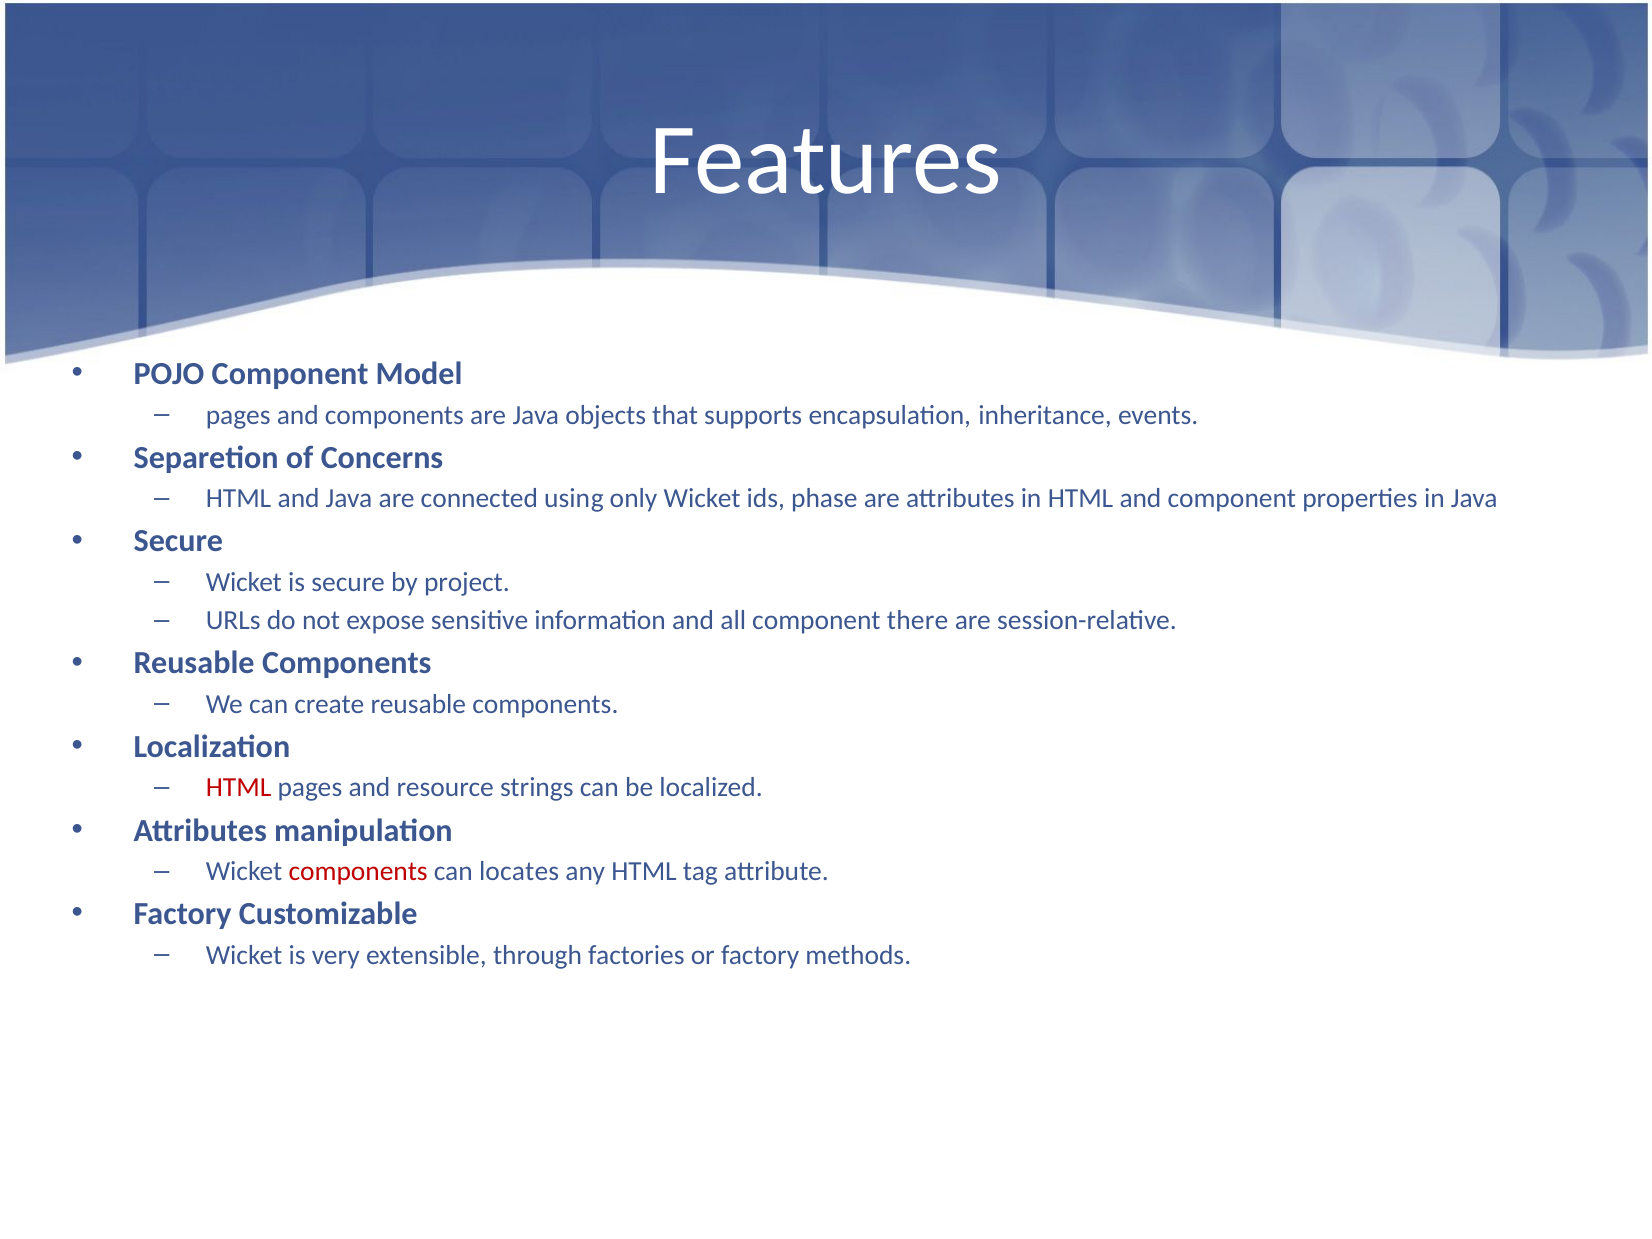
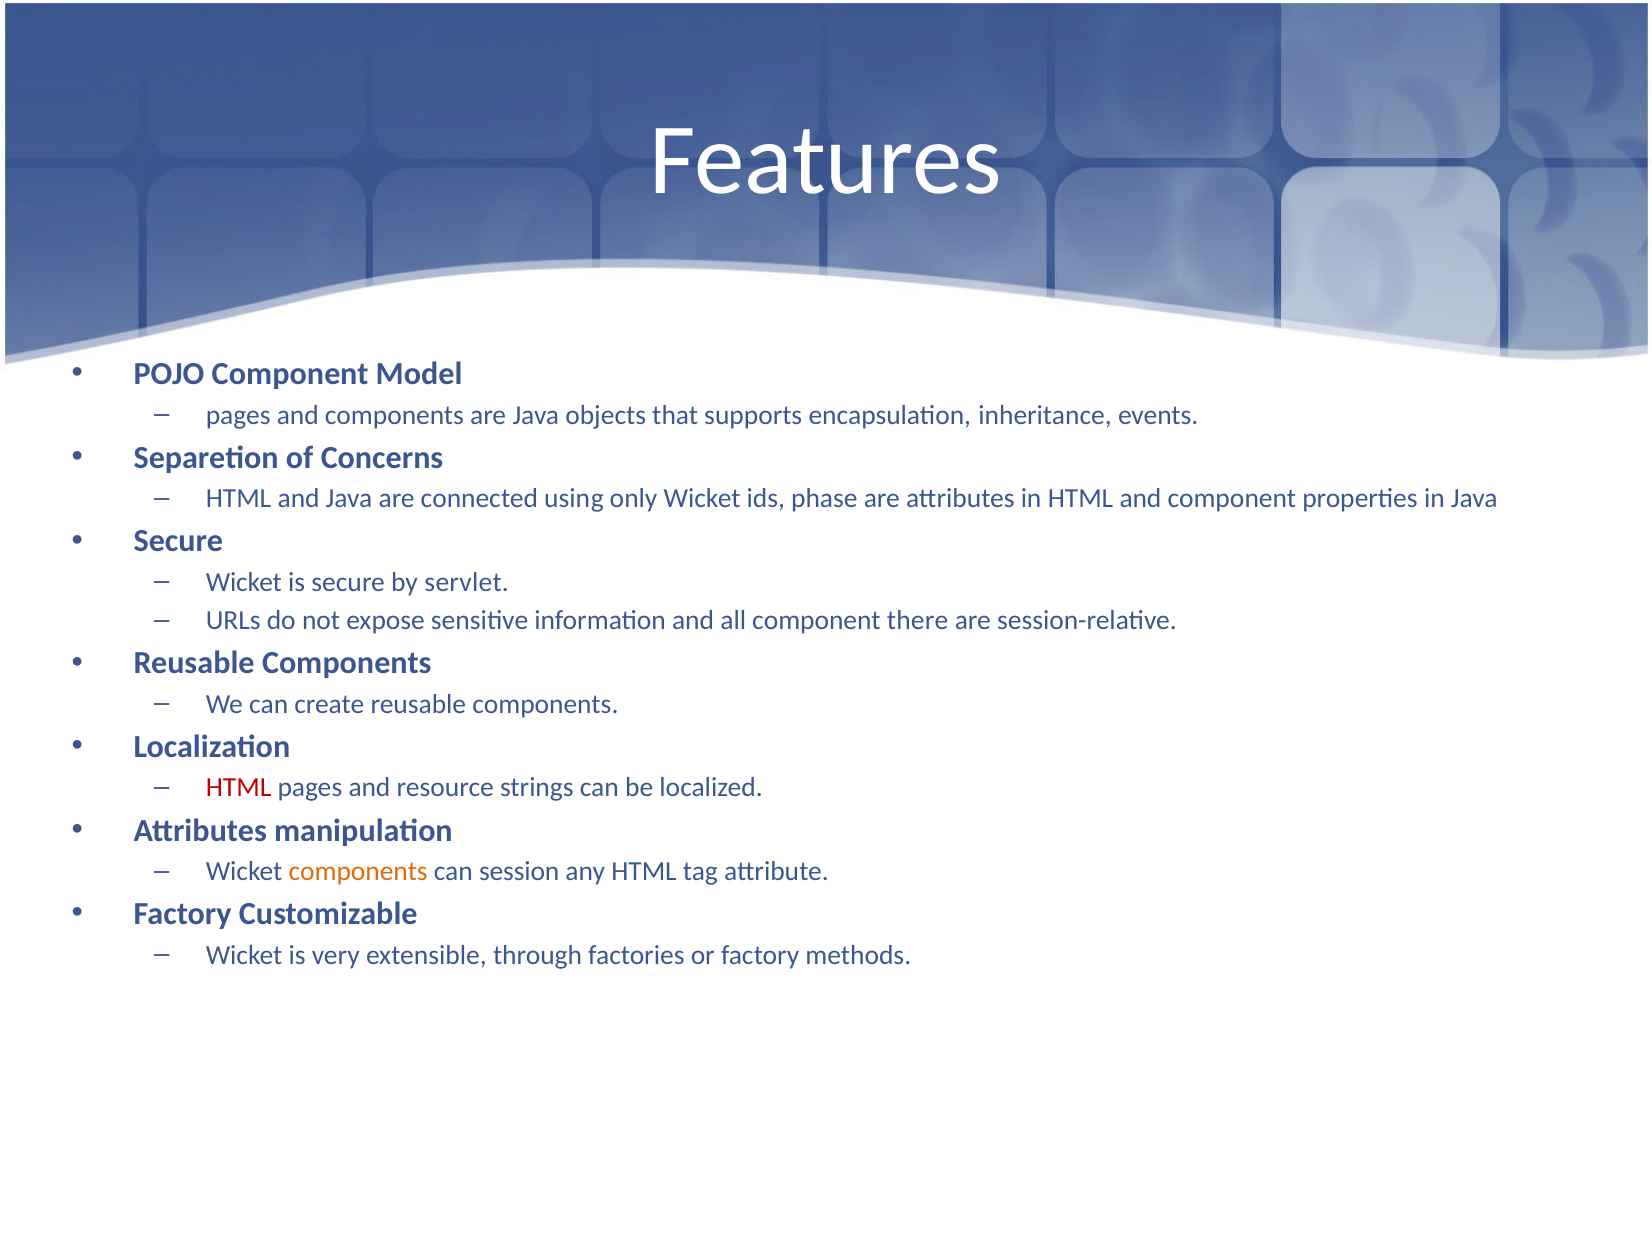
project: project -> servlet
components at (358, 871) colour: red -> orange
locates: locates -> session
